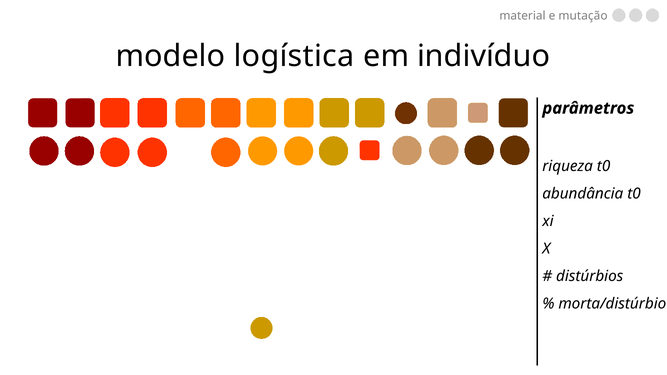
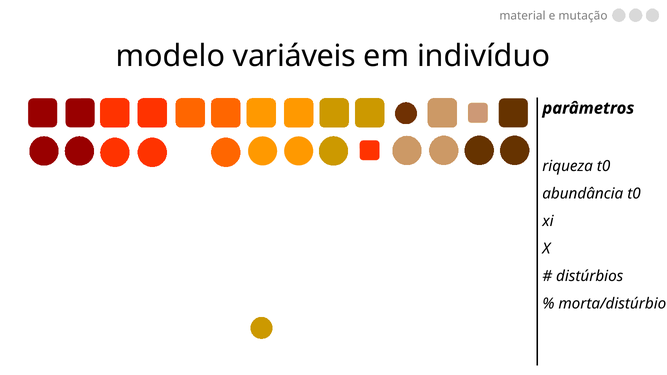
logística: logística -> variáveis
